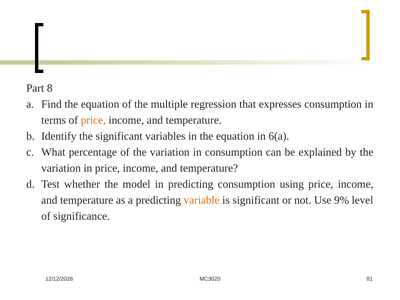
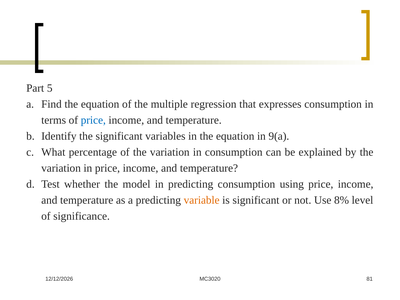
8: 8 -> 5
price at (93, 120) colour: orange -> blue
6(a: 6(a -> 9(a
9%: 9% -> 8%
